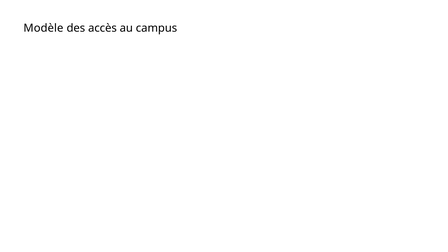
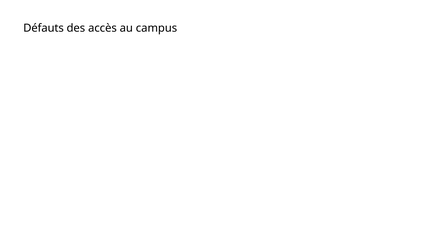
Modèle: Modèle -> Défauts
